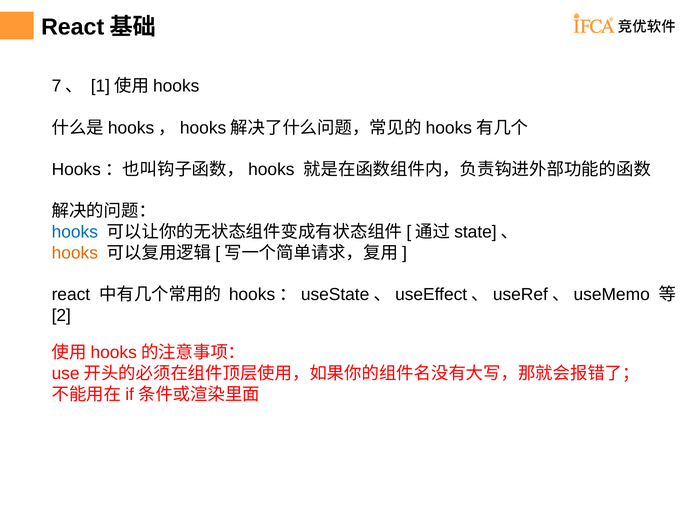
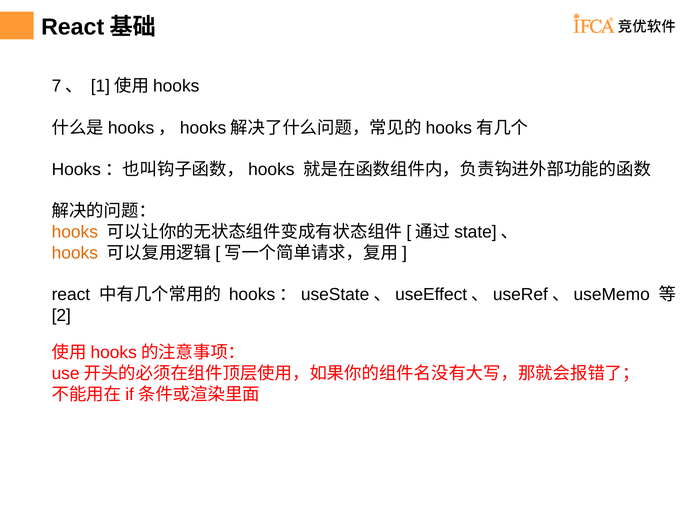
hooks at (75, 232) colour: blue -> orange
